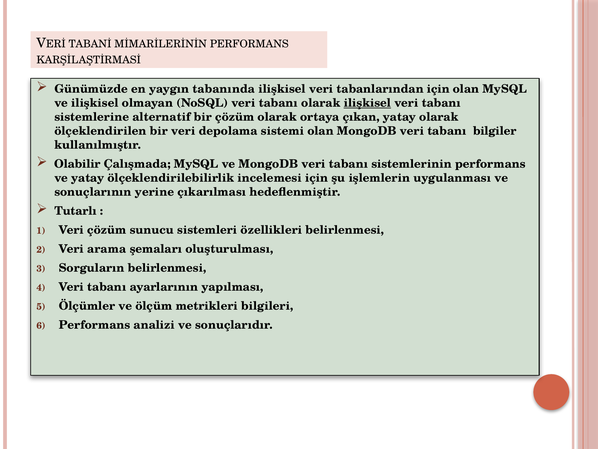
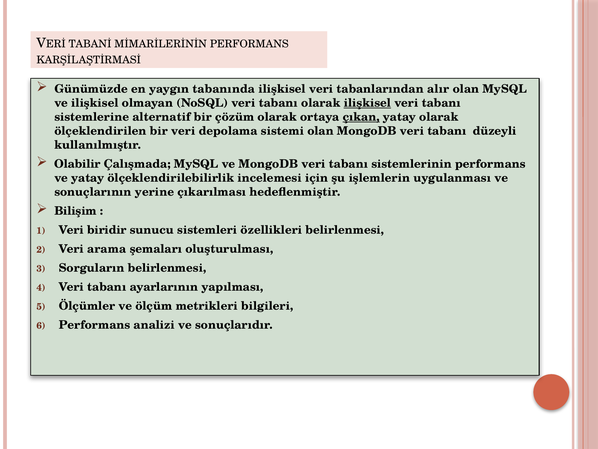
tabanlarından için: için -> alır
çıkan underline: none -> present
bilgiler: bilgiler -> düzeyli
Tutarlı: Tutarlı -> Bilişim
Veri çözüm: çözüm -> biridir
